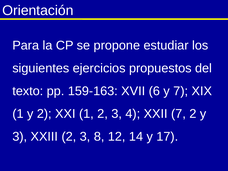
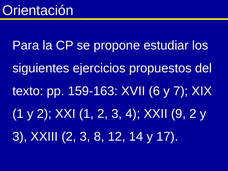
XXII 7: 7 -> 9
